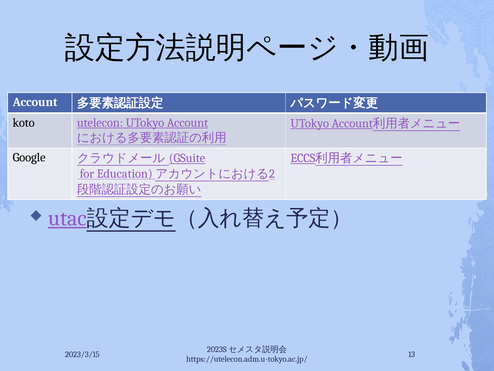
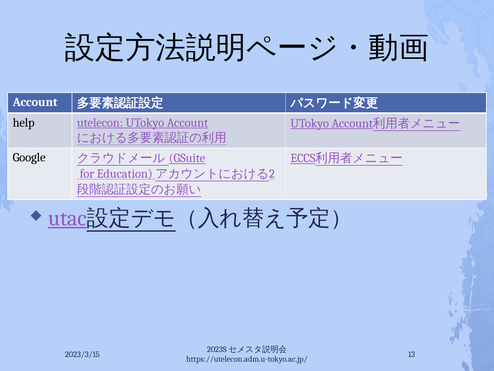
koto: koto -> help
